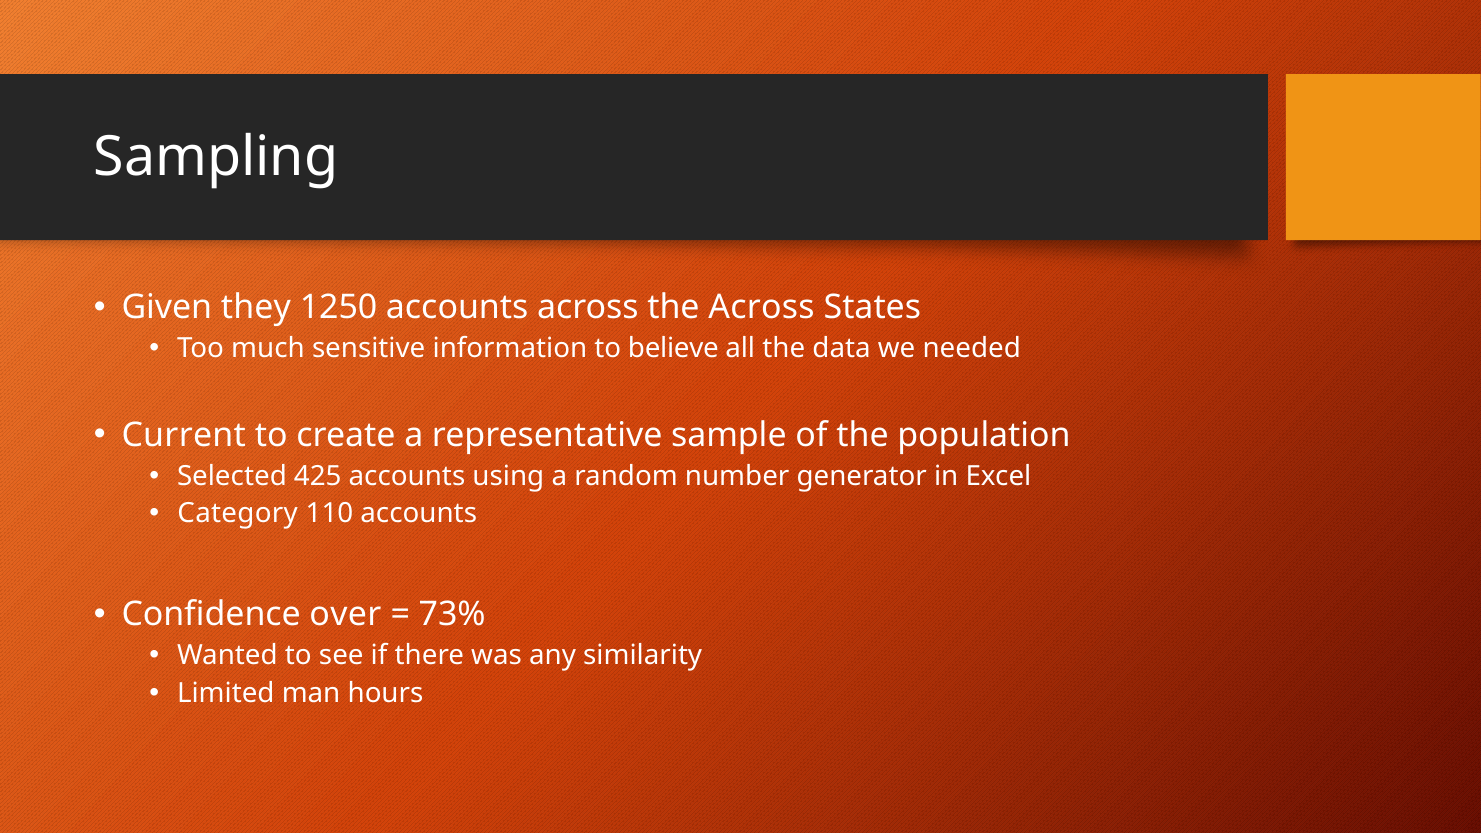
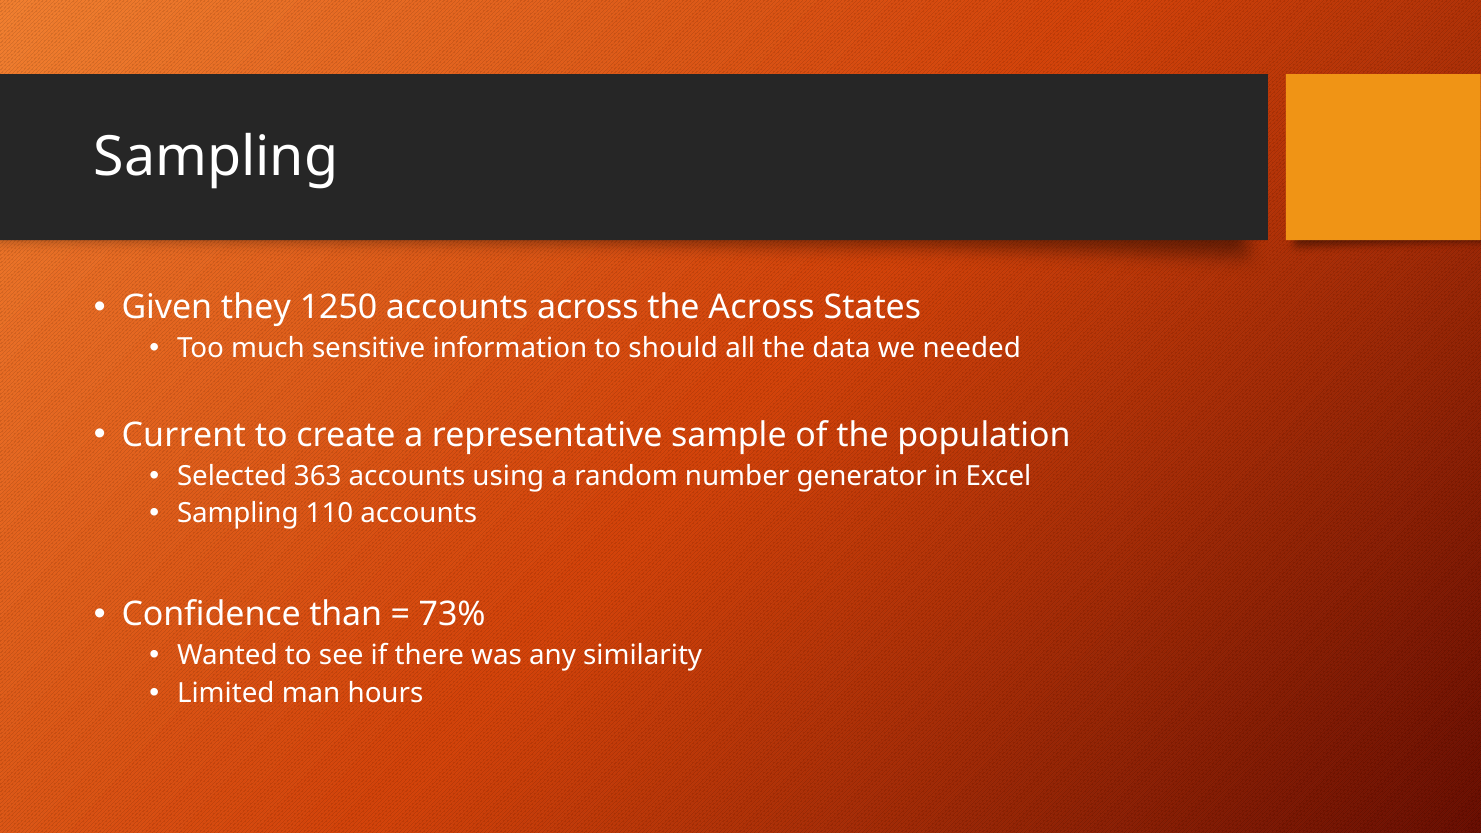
believe: believe -> should
425: 425 -> 363
Category at (238, 514): Category -> Sampling
over: over -> than
